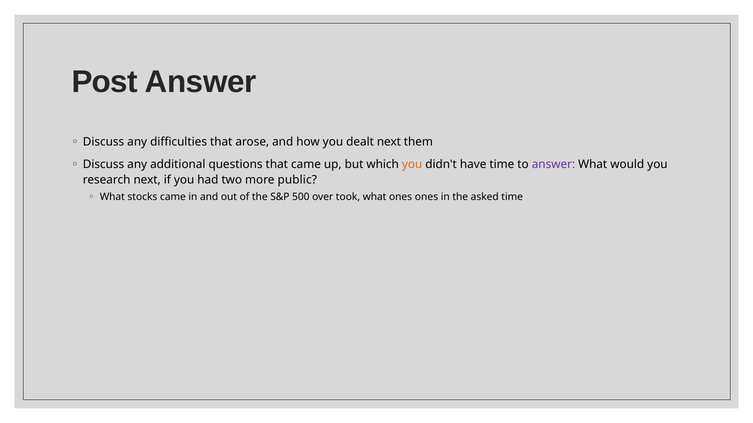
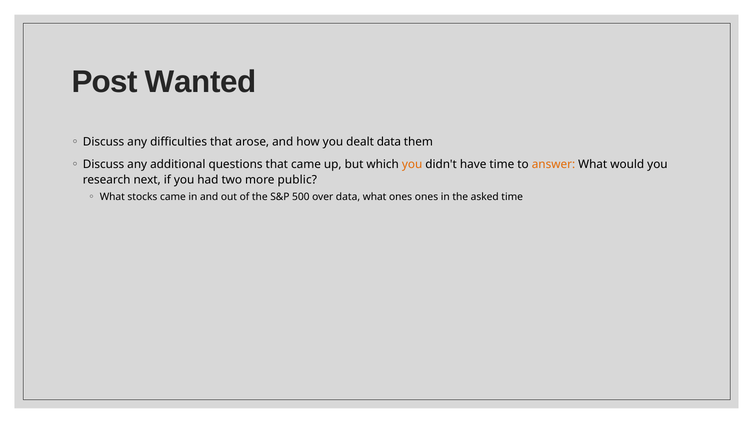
Post Answer: Answer -> Wanted
dealt next: next -> data
answer at (553, 165) colour: purple -> orange
over took: took -> data
